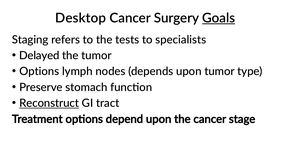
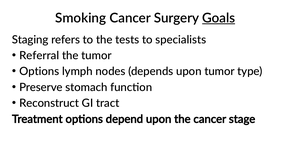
Desktop: Desktop -> Smoking
Delayed: Delayed -> Referral
Reconstruct underline: present -> none
